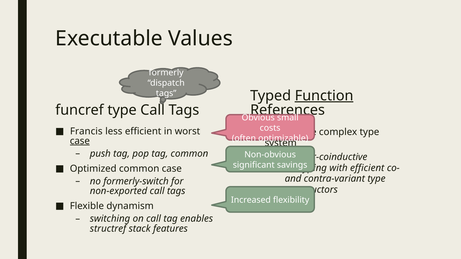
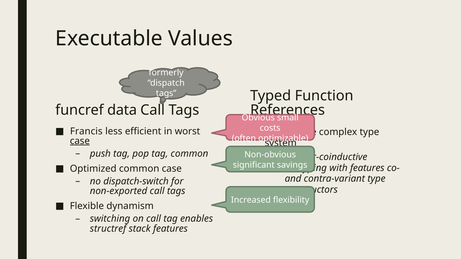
Function underline: present -> none
funcref type: type -> data
with efficient: efficient -> features
formerly-switch: formerly-switch -> dispatch-switch
